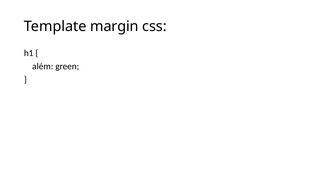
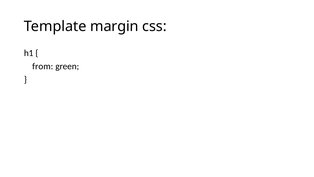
além: além -> from
